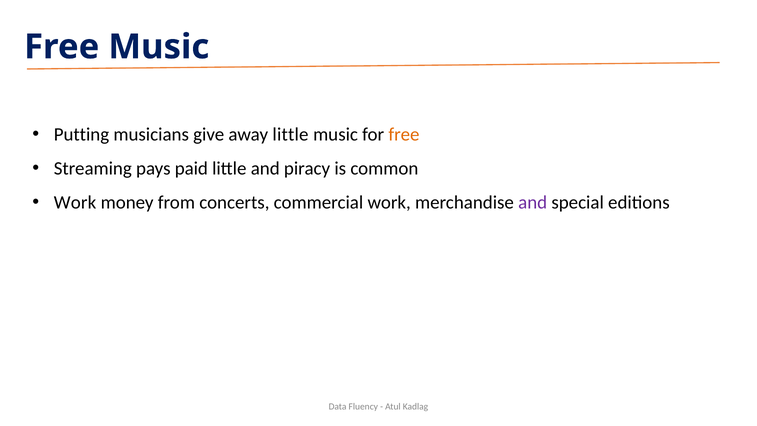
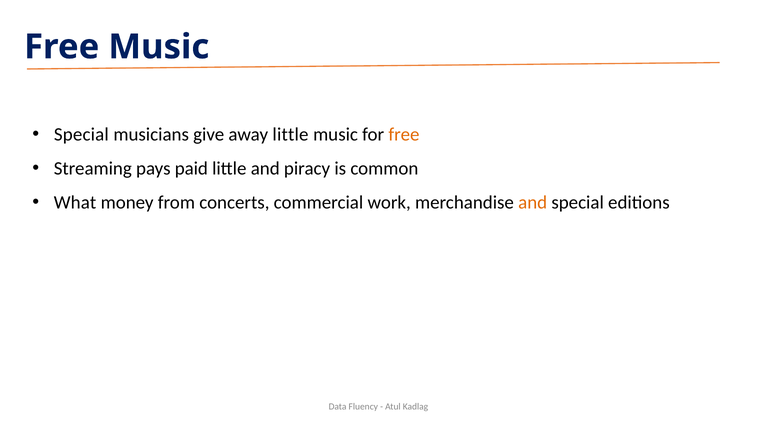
Putting at (81, 134): Putting -> Special
Work at (75, 202): Work -> What
and at (533, 202) colour: purple -> orange
